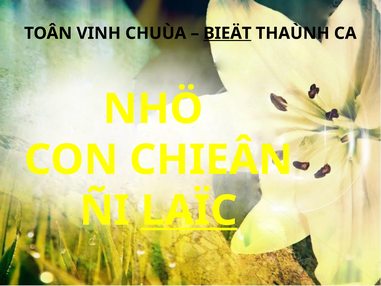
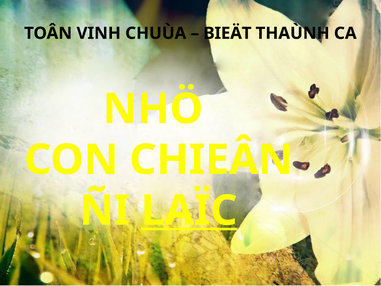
BIEÄT underline: present -> none
